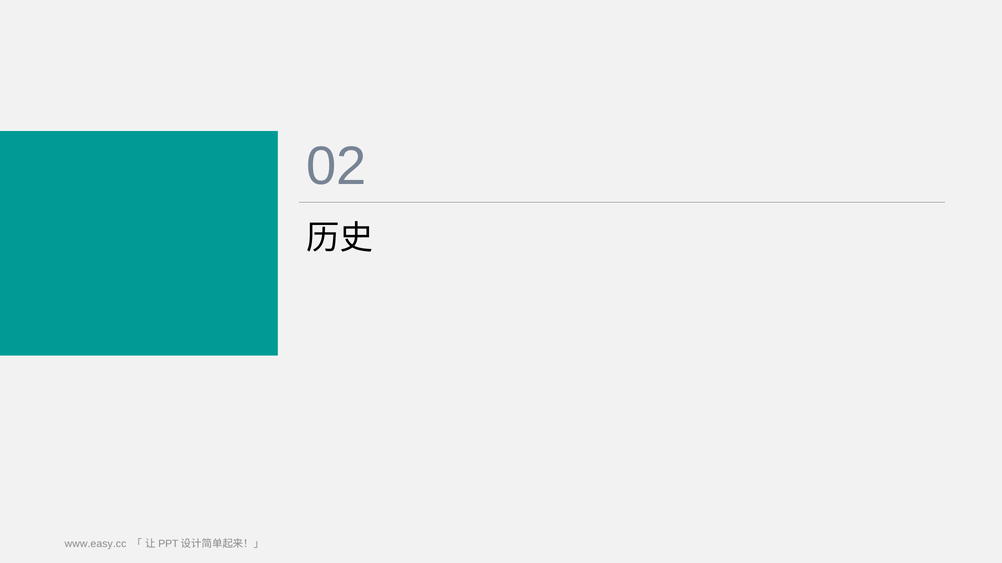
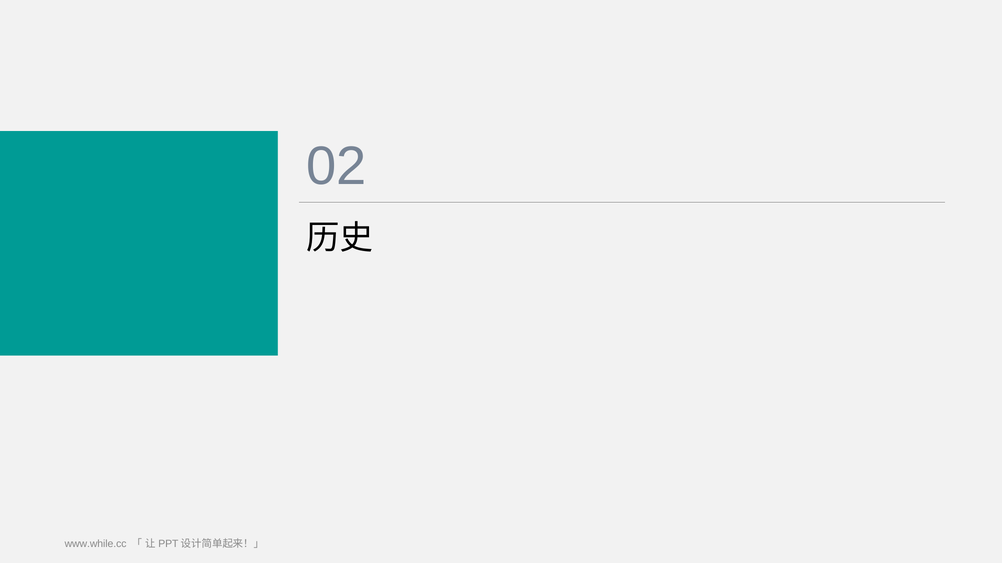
www.easy.cc: www.easy.cc -> www.while.cc
